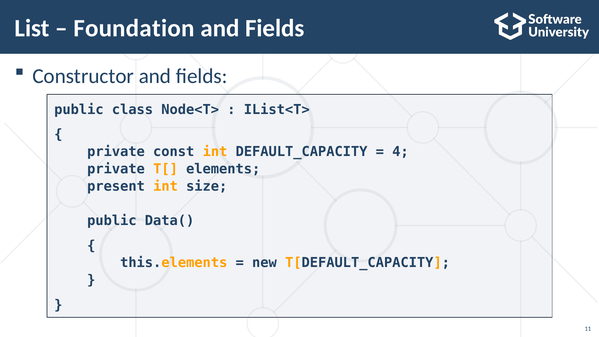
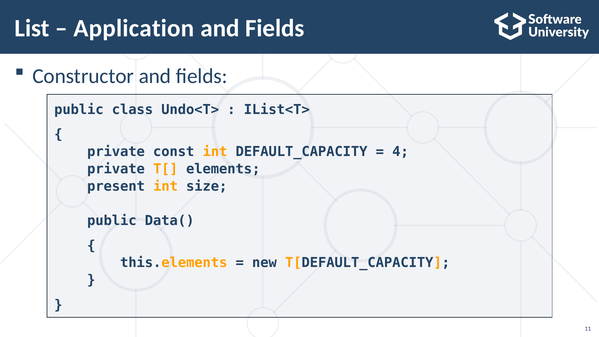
Foundation: Foundation -> Application
Node<T>: Node<T> -> Undo<T>
